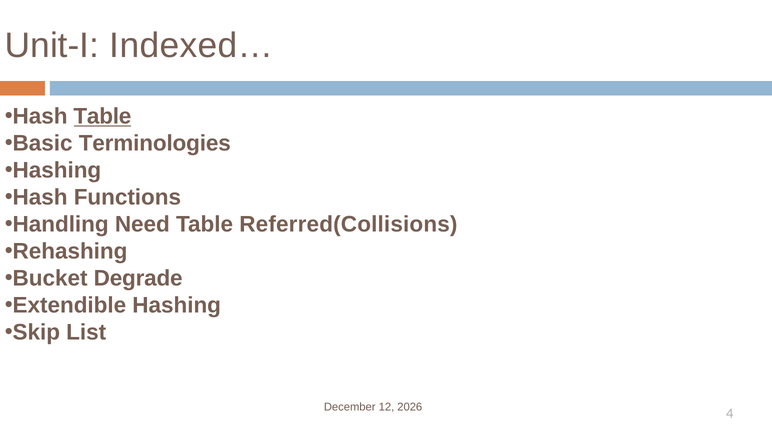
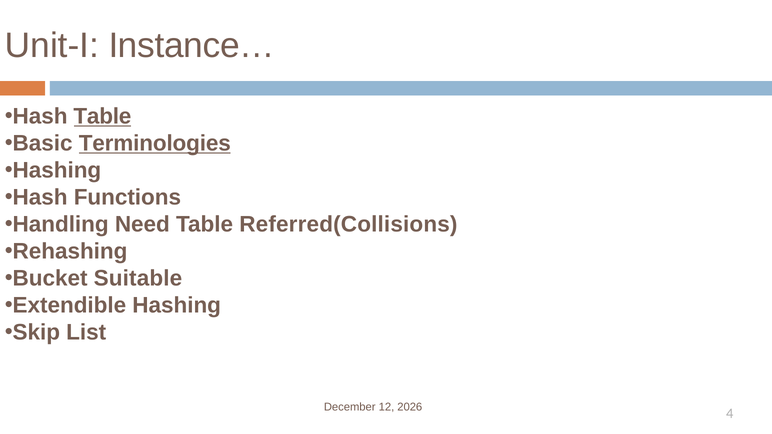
Indexed…: Indexed… -> Instance…
Terminologies underline: none -> present
Degrade: Degrade -> Suitable
